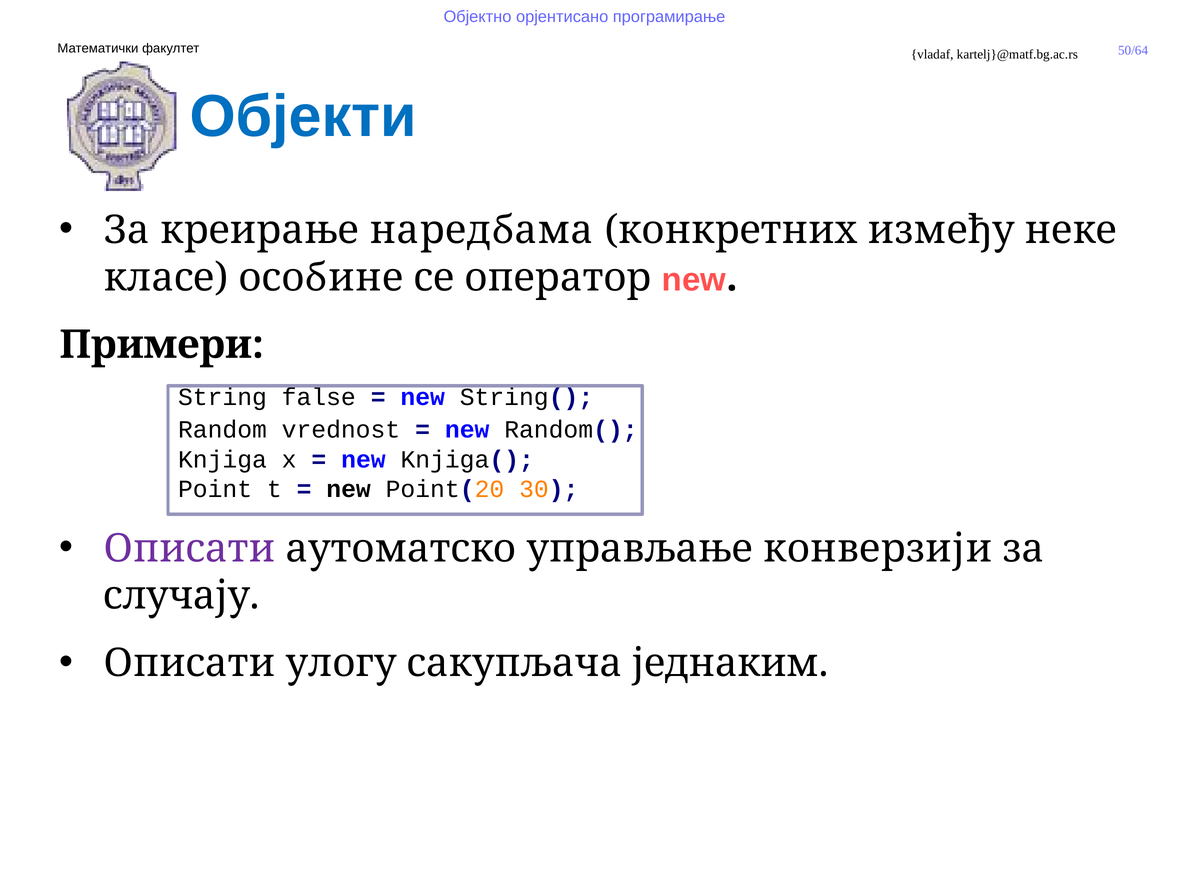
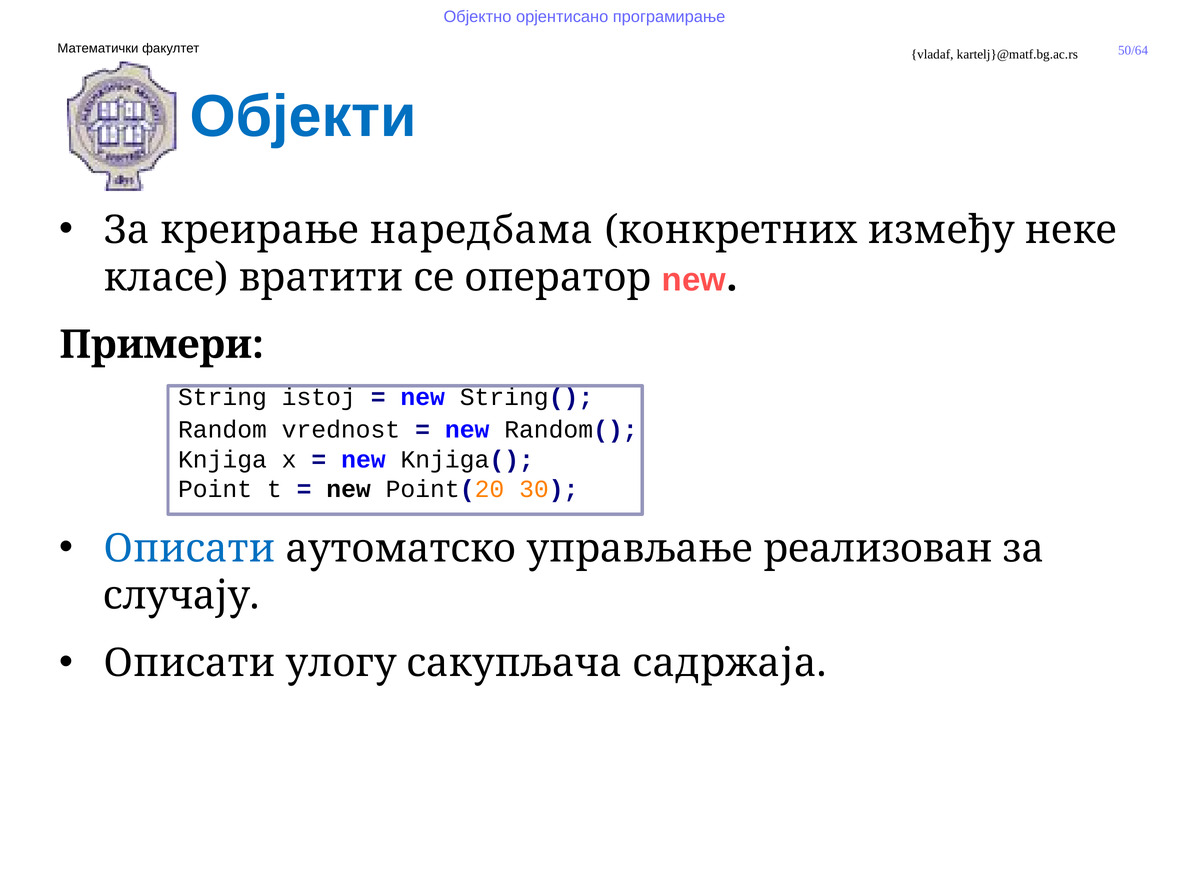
особине: особине -> вратити
false: false -> istoj
Описати at (190, 548) colour: purple -> blue
конверзији: конверзији -> реализован
једнаким: једнаким -> садржаја
